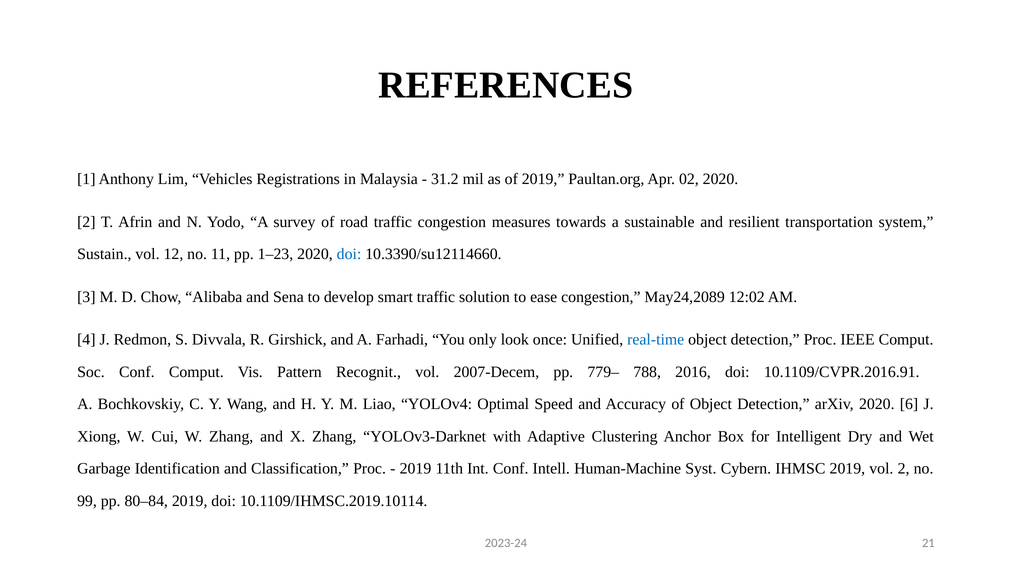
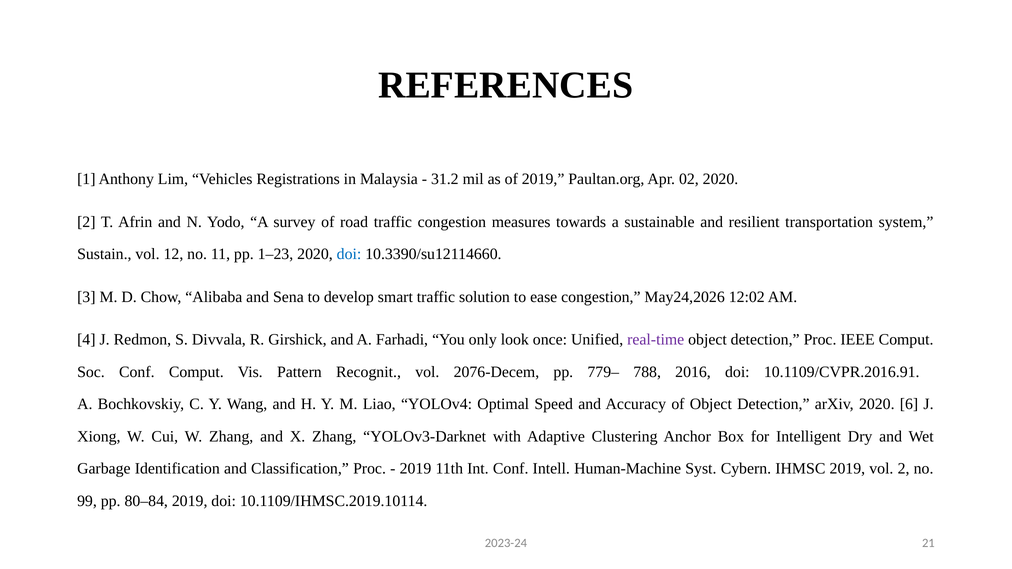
May24,2089: May24,2089 -> May24,2026
real-time colour: blue -> purple
2007-Decem: 2007-Decem -> 2076-Decem
